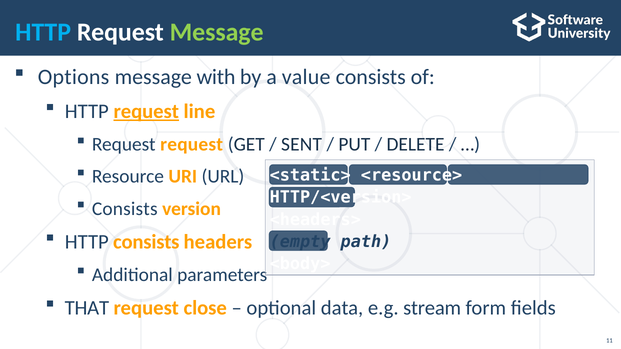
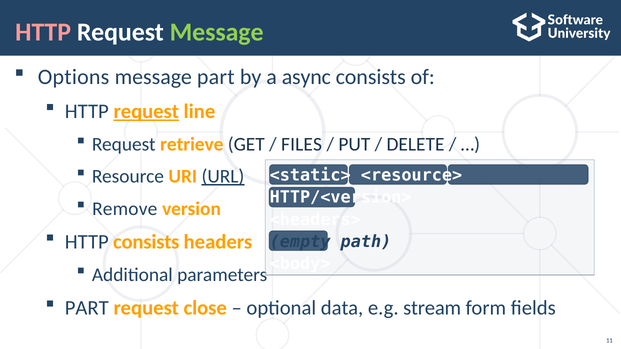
HTTP at (43, 32) colour: light blue -> pink
message with: with -> part
value: value -> async
Request request: request -> retrieve
SENT: SENT -> FILES
URL underline: none -> present
Consists at (125, 209): Consists -> Remove
THAT at (87, 308): THAT -> PART
